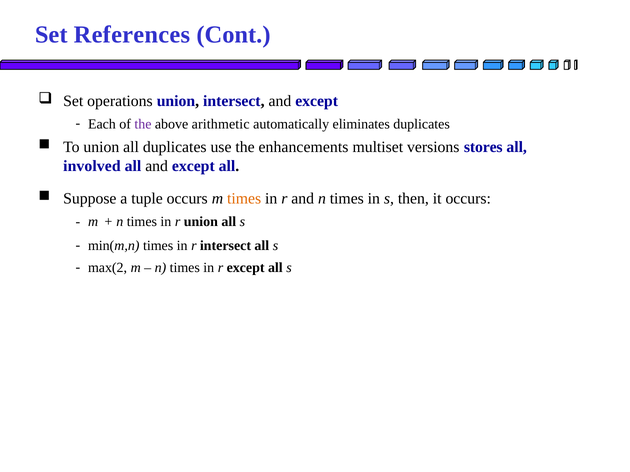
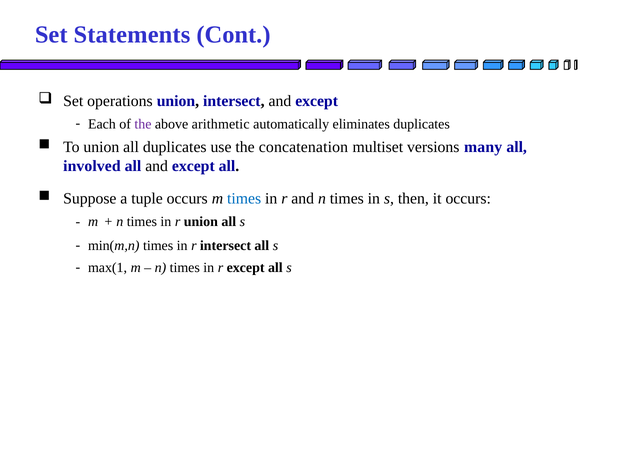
References: References -> Statements
enhancements: enhancements -> concatenation
stores: stores -> many
times at (244, 199) colour: orange -> blue
max(2: max(2 -> max(1
